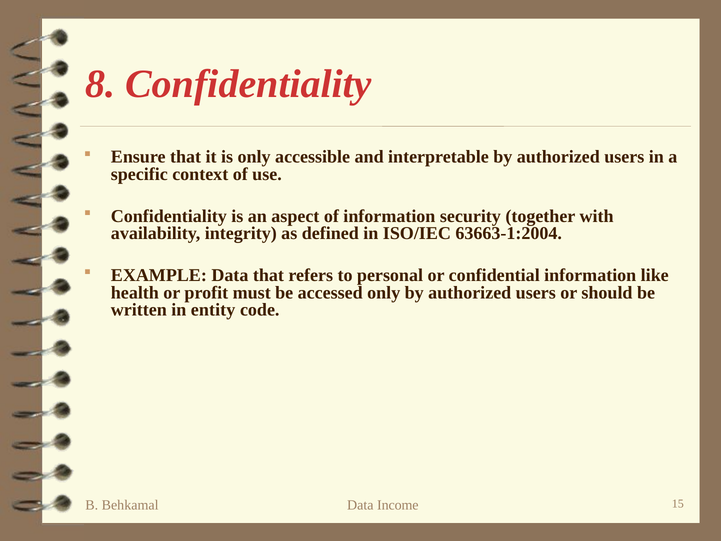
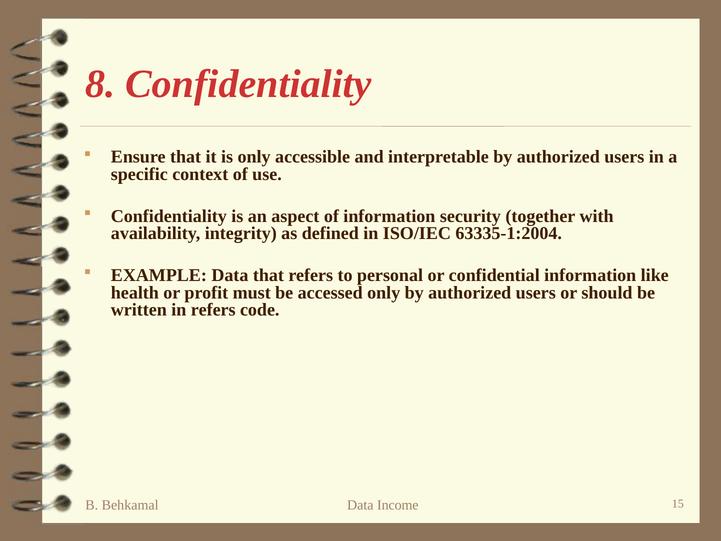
63663-1:2004: 63663-1:2004 -> 63335-1:2004
in entity: entity -> refers
